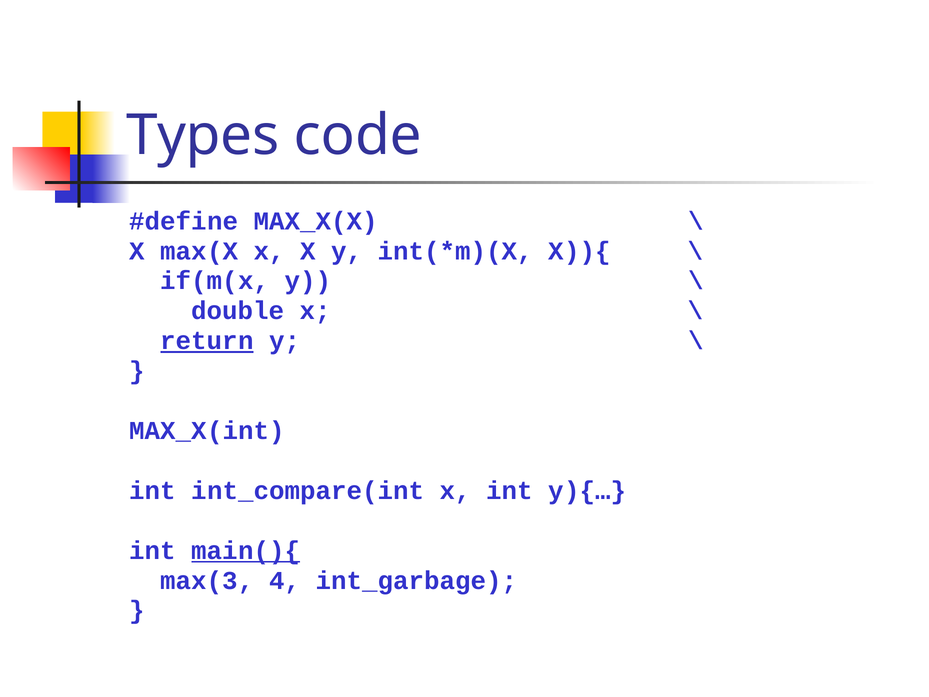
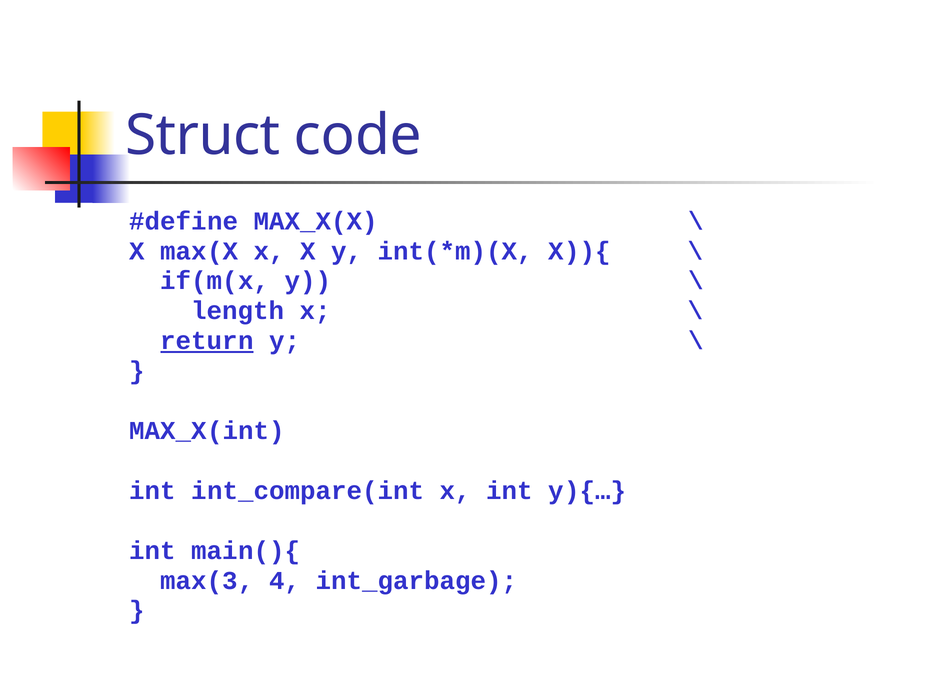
Types: Types -> Struct
double: double -> length
main(){ underline: present -> none
